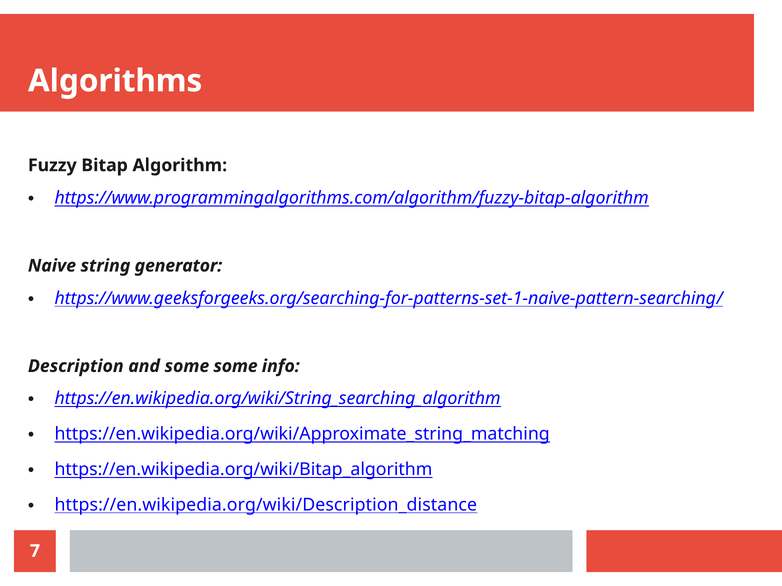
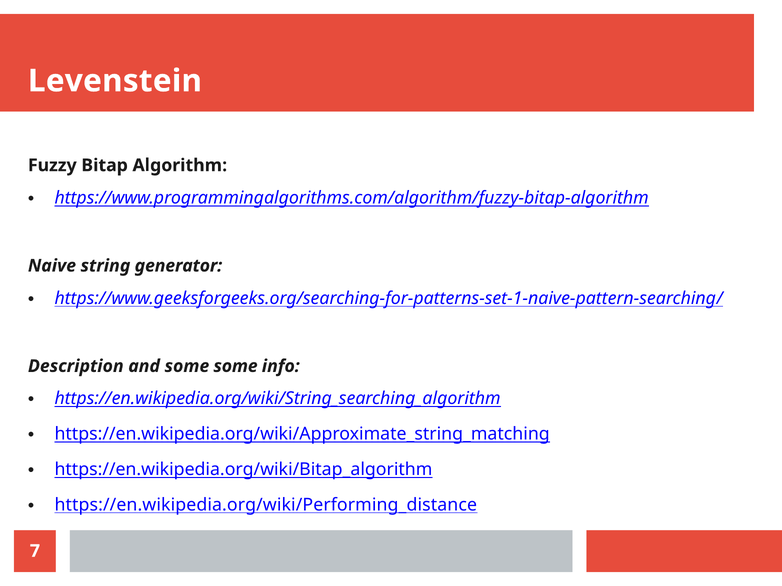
Algorithms: Algorithms -> Levenstein
https://en.wikipedia.org/wiki/Description_distance: https://en.wikipedia.org/wiki/Description_distance -> https://en.wikipedia.org/wiki/Performing_distance
